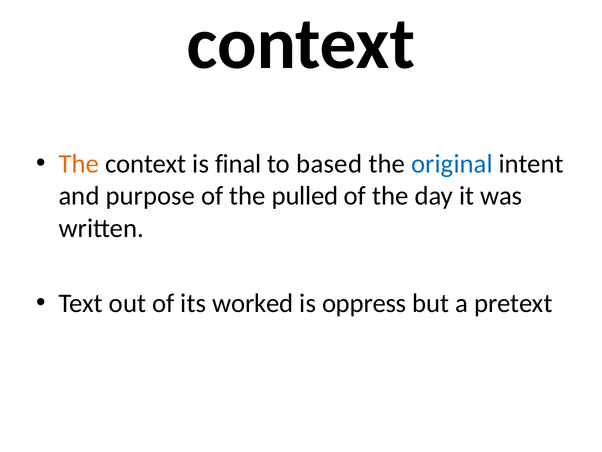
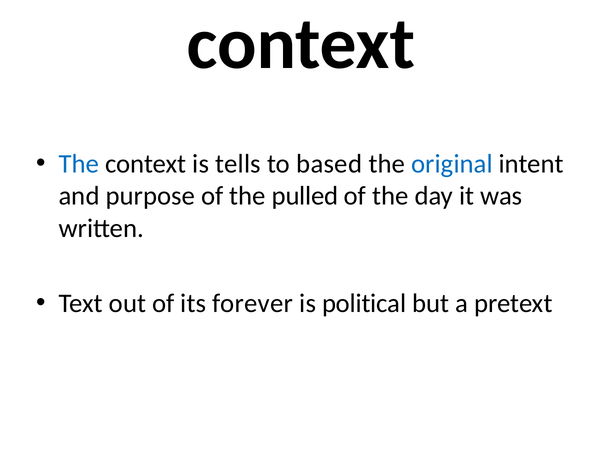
The at (79, 164) colour: orange -> blue
final: final -> tells
worked: worked -> forever
oppress: oppress -> political
